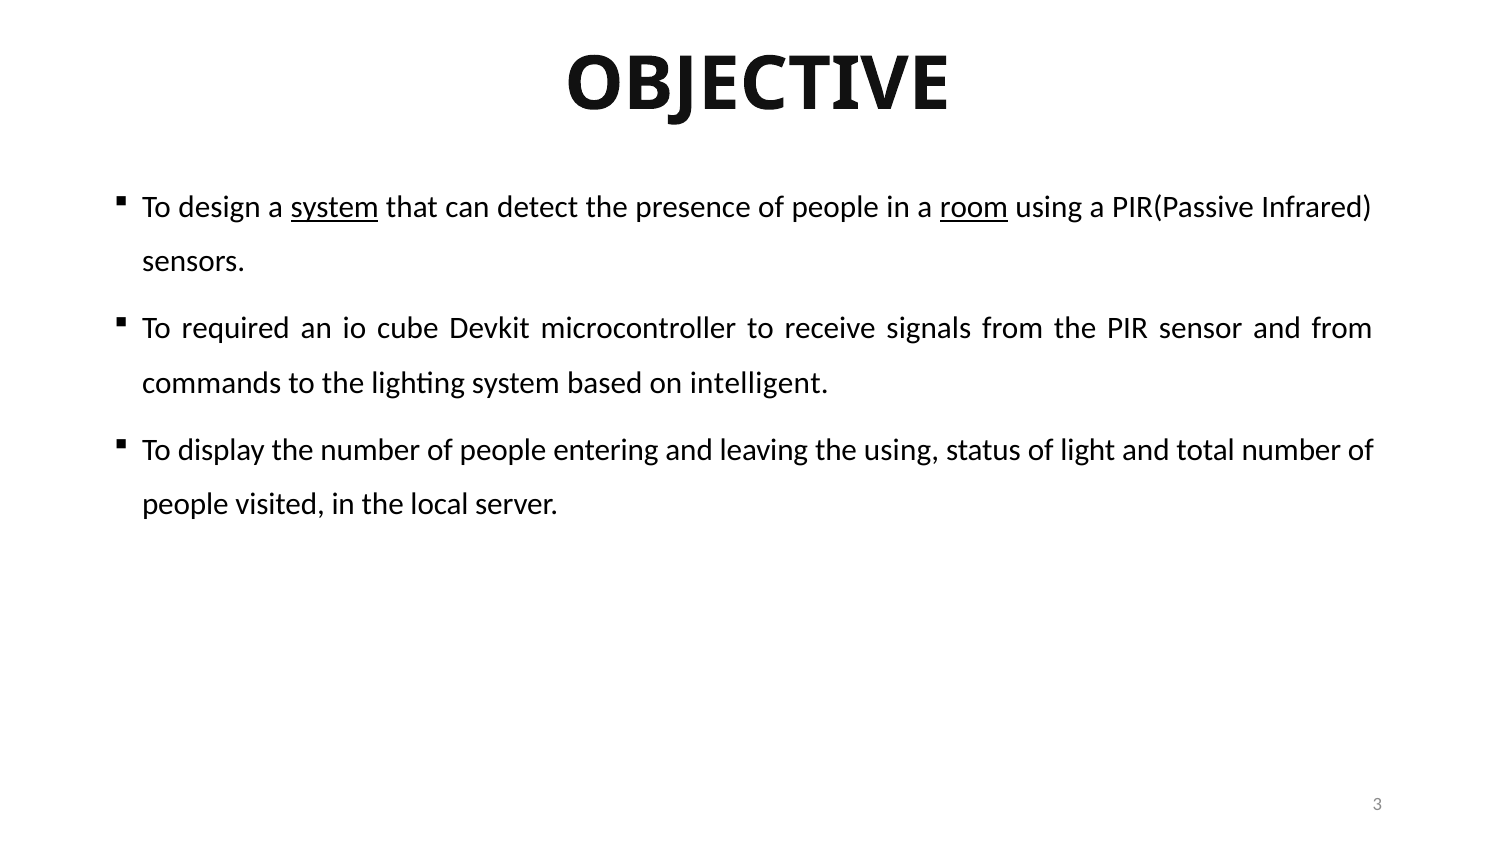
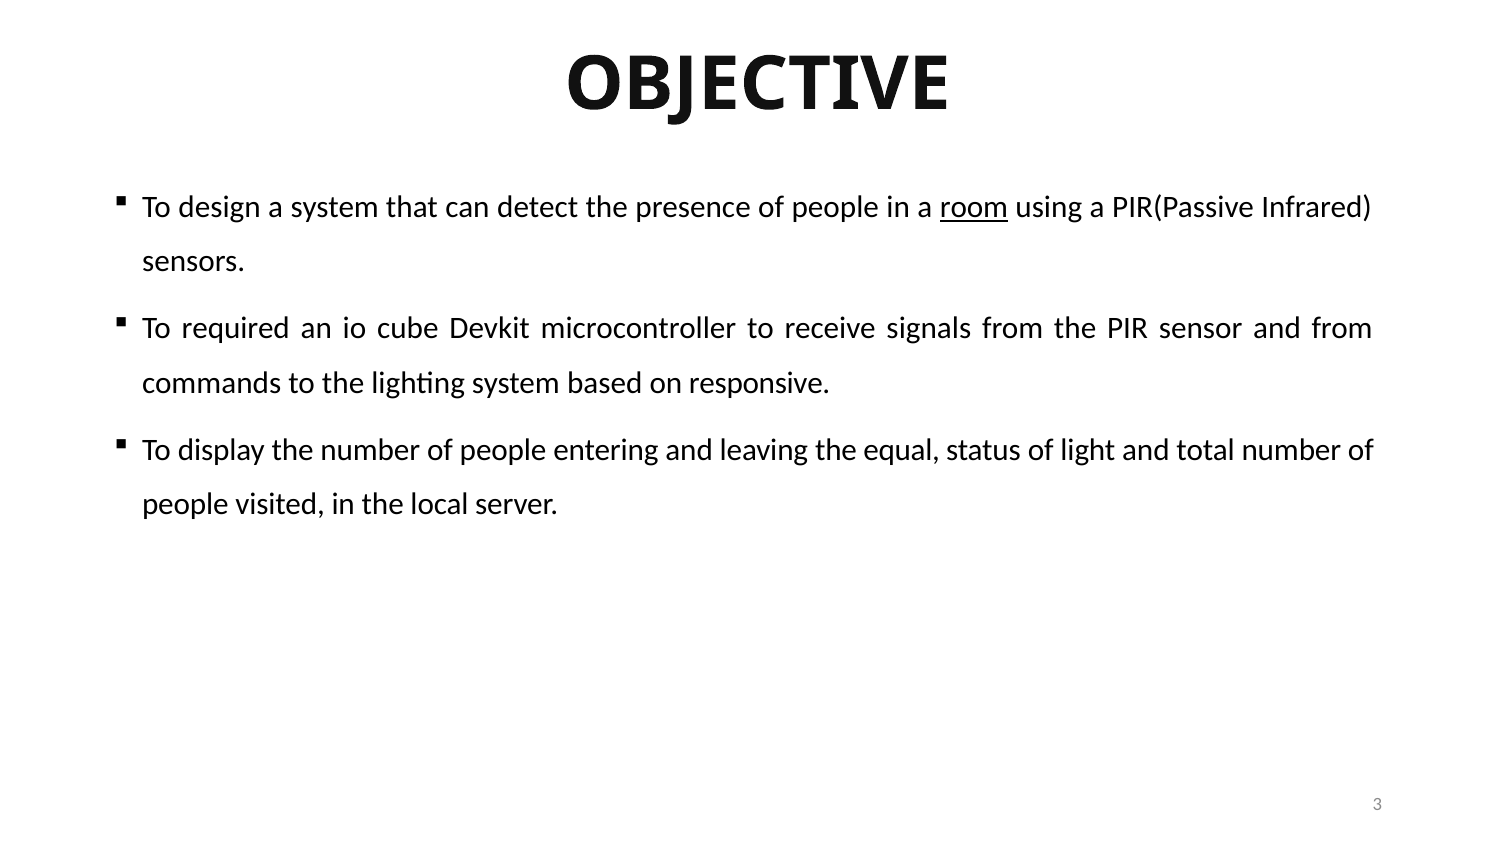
system at (335, 207) underline: present -> none
intelligent: intelligent -> responsive
the using: using -> equal
